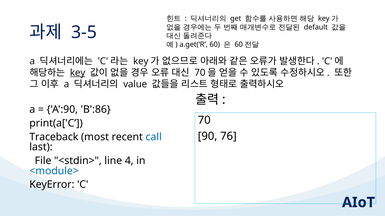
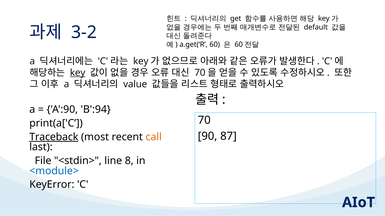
3-5: 3-5 -> 3-2
B':86: B':86 -> B':94
76: 76 -> 87
Traceback underline: none -> present
call colour: blue -> orange
4: 4 -> 8
